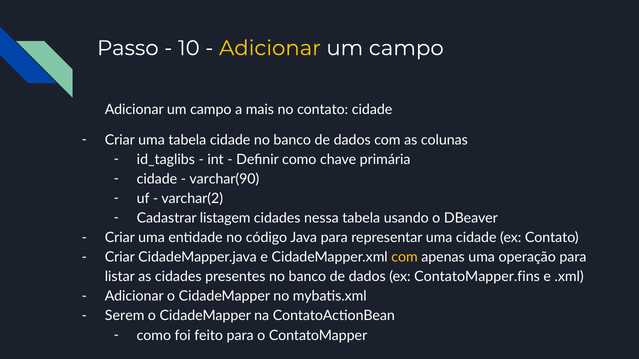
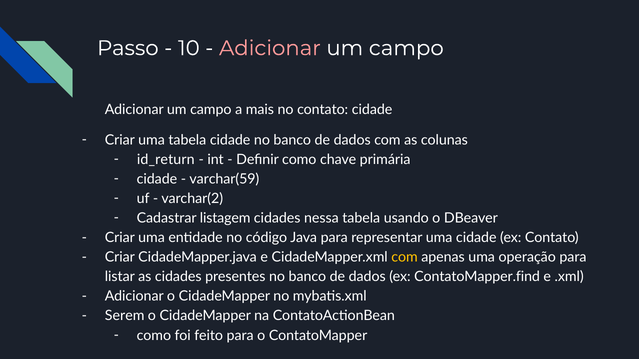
Adicionar at (270, 48) colour: yellow -> pink
id_taglibs: id_taglibs -> id_return
varchar(90: varchar(90 -> varchar(59
ContatoMapper.fins: ContatoMapper.fins -> ContatoMapper.find
